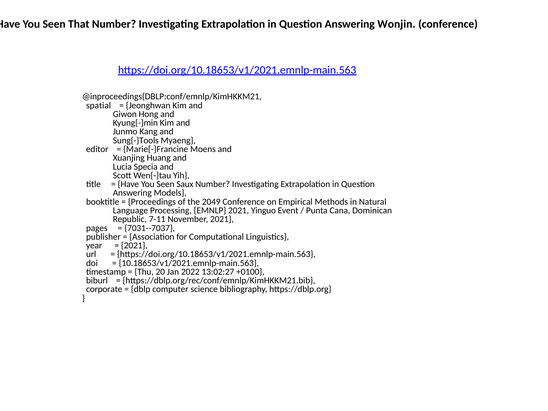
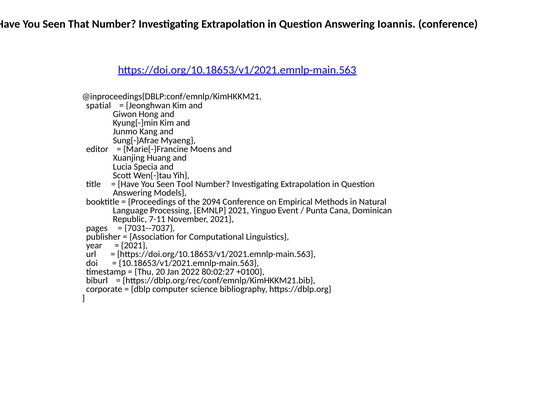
Wonjin: Wonjin -> Ioannis
Sung{-}Tools: Sung{-}Tools -> Sung{-}Afrae
Saux: Saux -> Tool
2049: 2049 -> 2094
13:02:27: 13:02:27 -> 80:02:27
